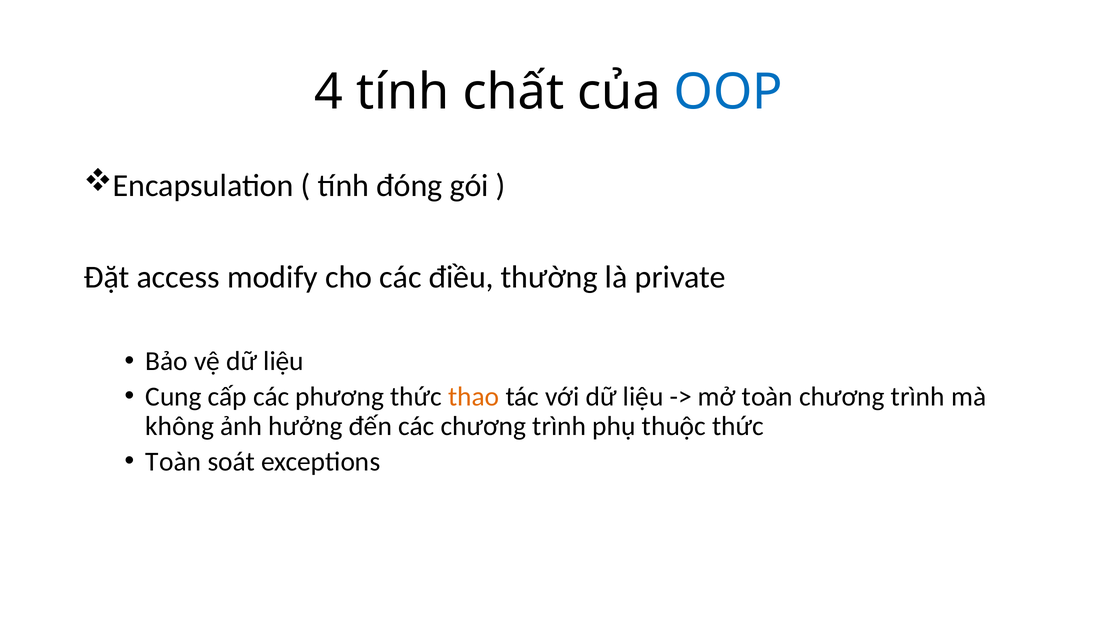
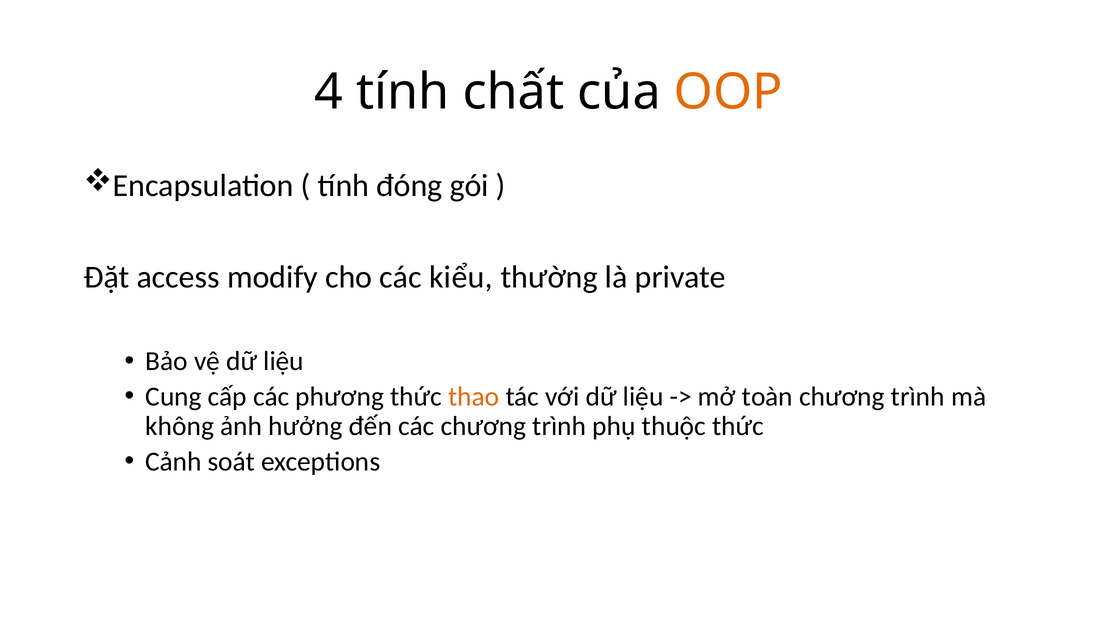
OOP colour: blue -> orange
điều: điều -> kiểu
Toàn at (173, 462): Toàn -> Cảnh
